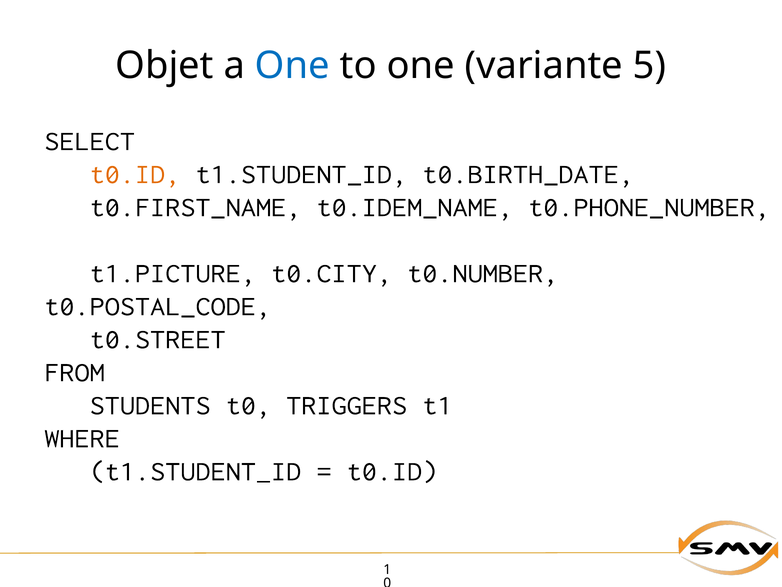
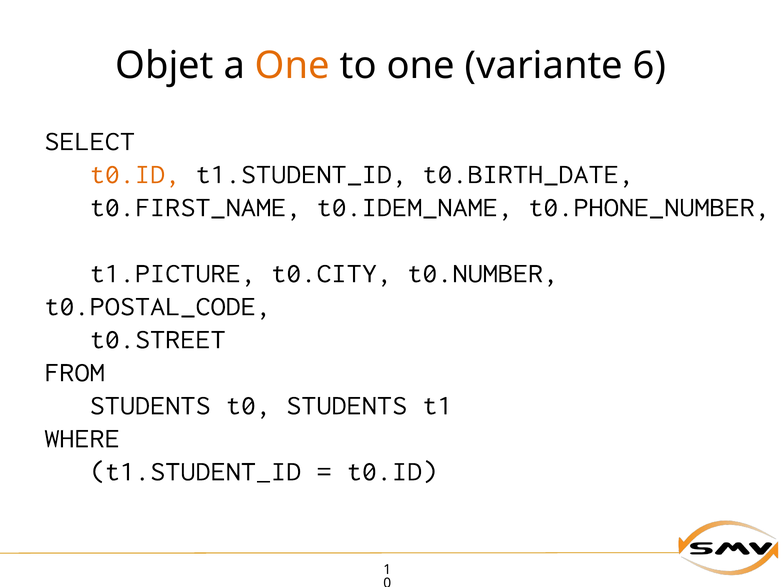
One at (292, 66) colour: blue -> orange
5: 5 -> 6
t0 TRIGGERS: TRIGGERS -> STUDENTS
